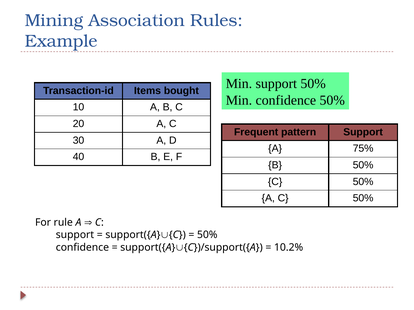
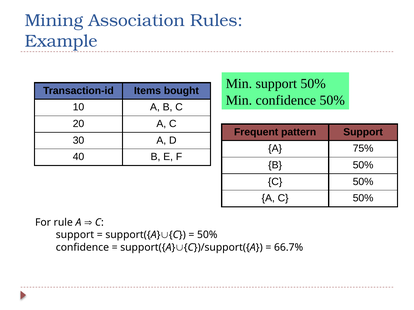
10.2%: 10.2% -> 66.7%
